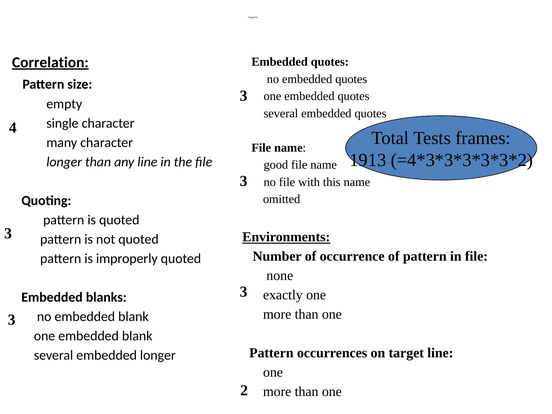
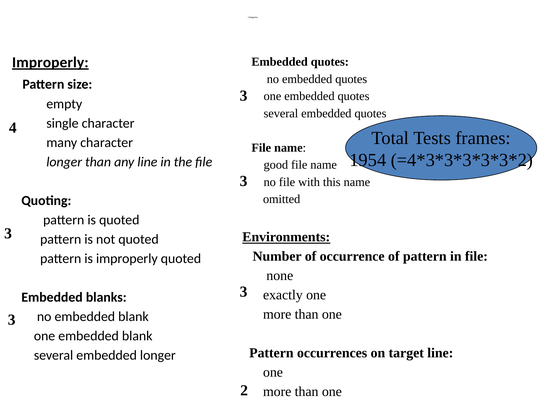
Correlation at (50, 62): Correlation -> Improperly
1913: 1913 -> 1954
